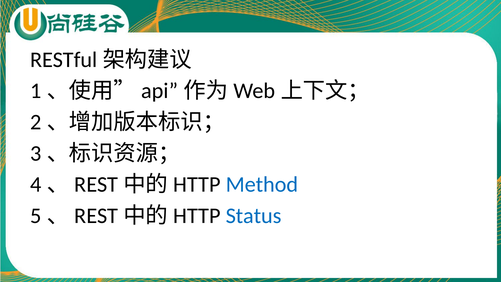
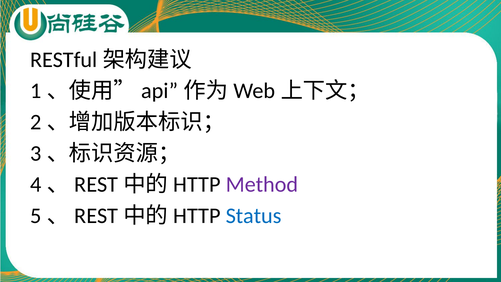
Method colour: blue -> purple
